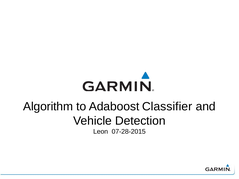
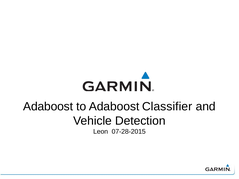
Algorithm at (48, 107): Algorithm -> Adaboost
